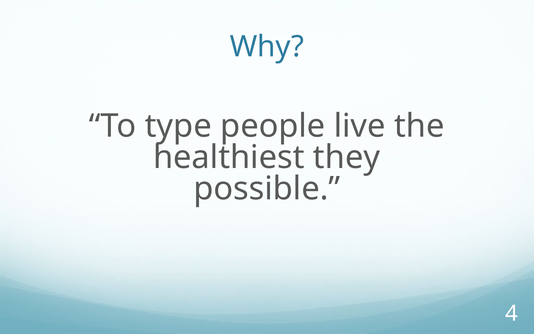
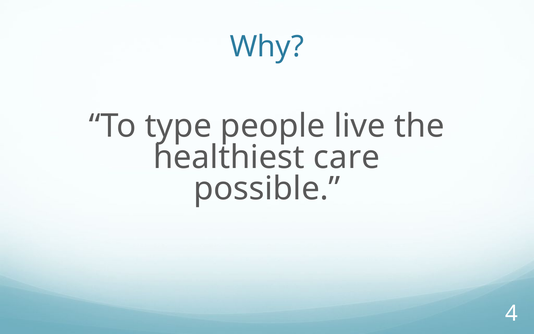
they: they -> care
